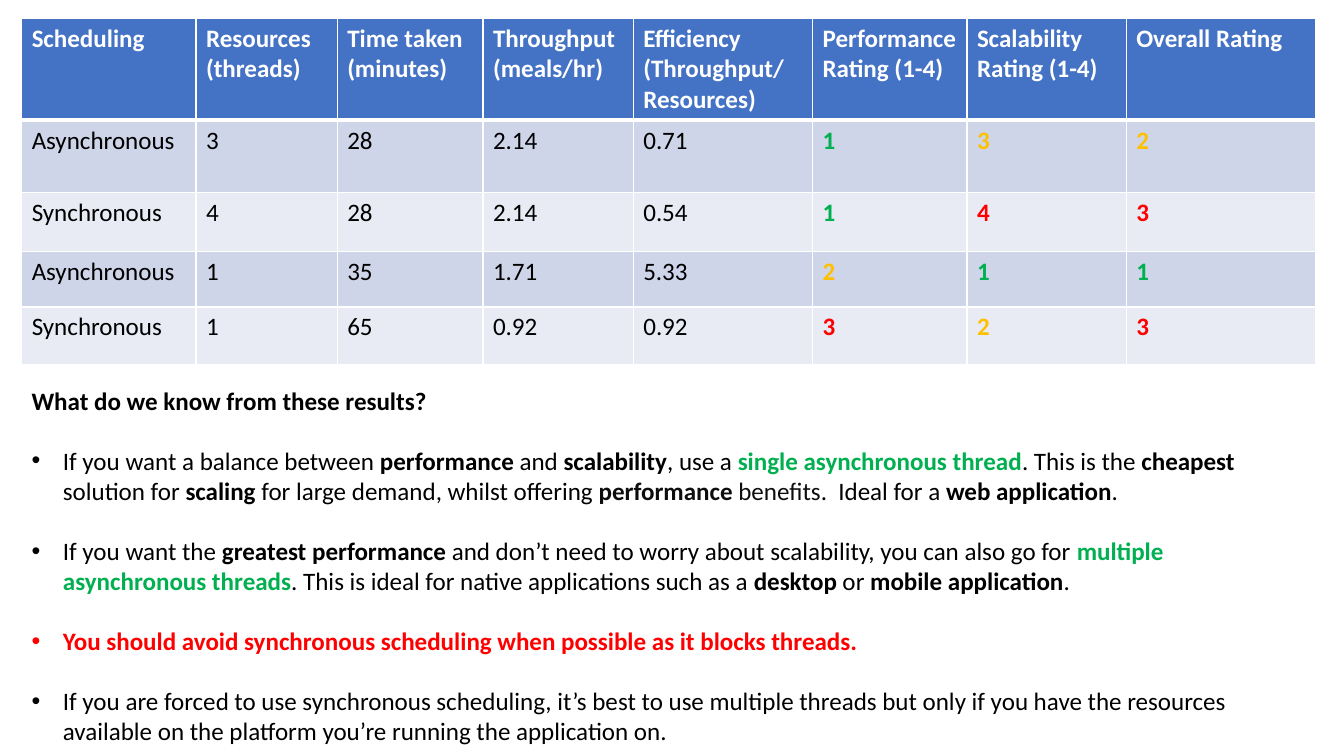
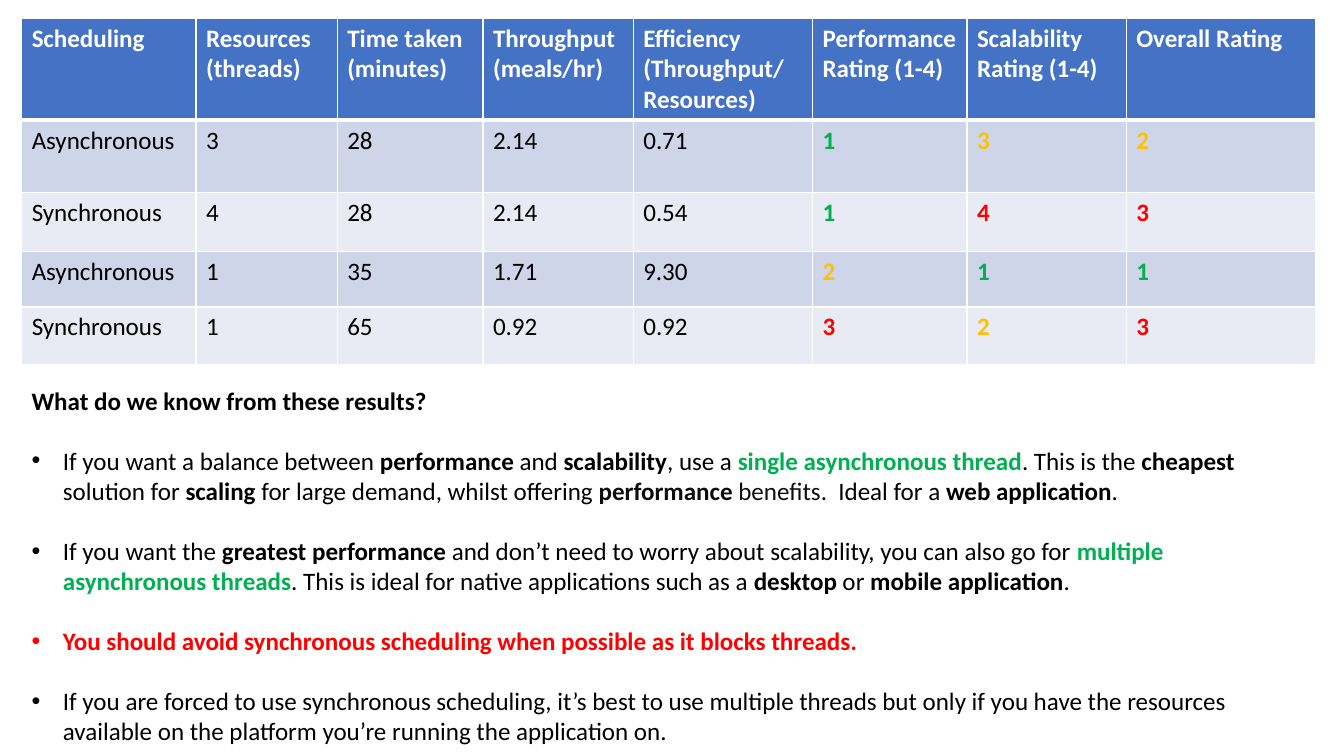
5.33: 5.33 -> 9.30
